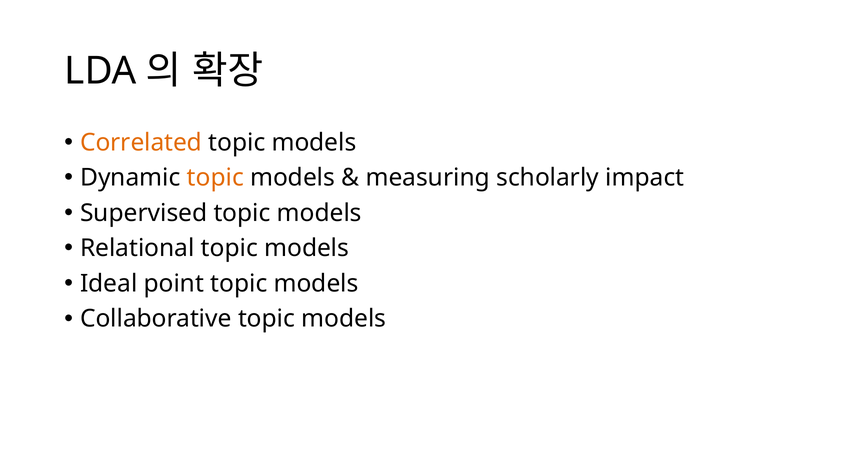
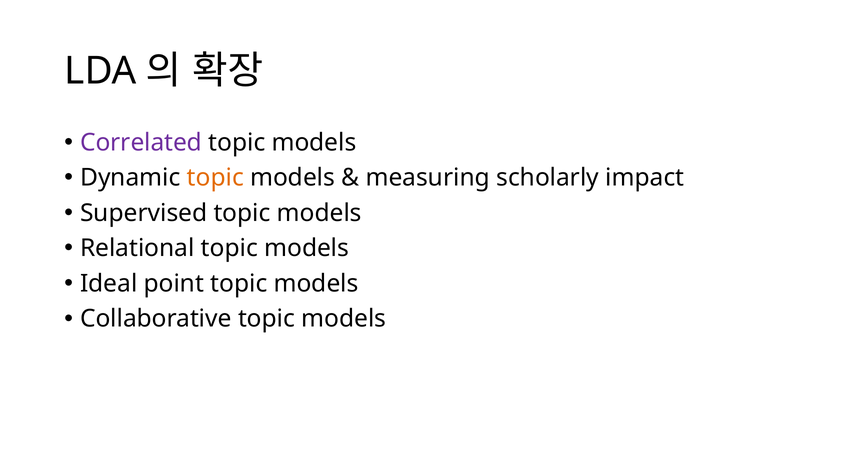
Correlated colour: orange -> purple
